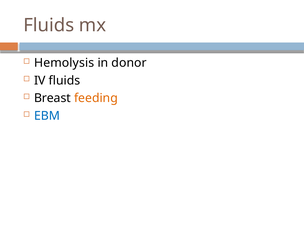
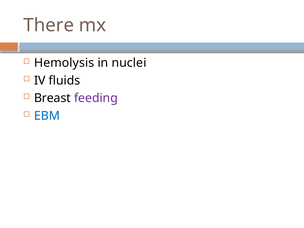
Fluids at (49, 25): Fluids -> There
donor: donor -> nuclei
feeding colour: orange -> purple
